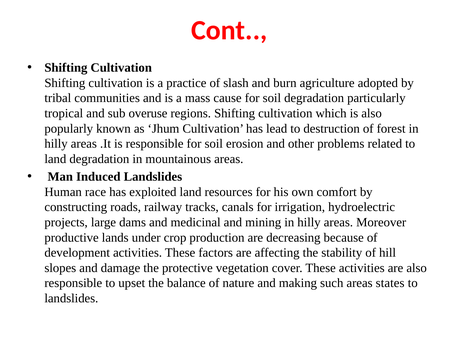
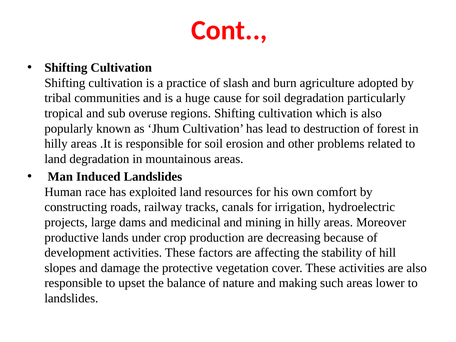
mass: mass -> huge
states: states -> lower
